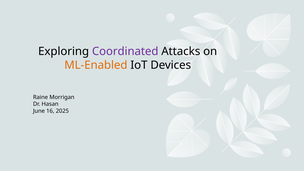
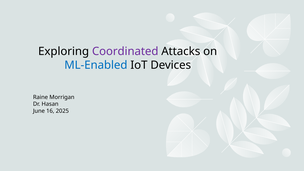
ML-Enabled colour: orange -> blue
